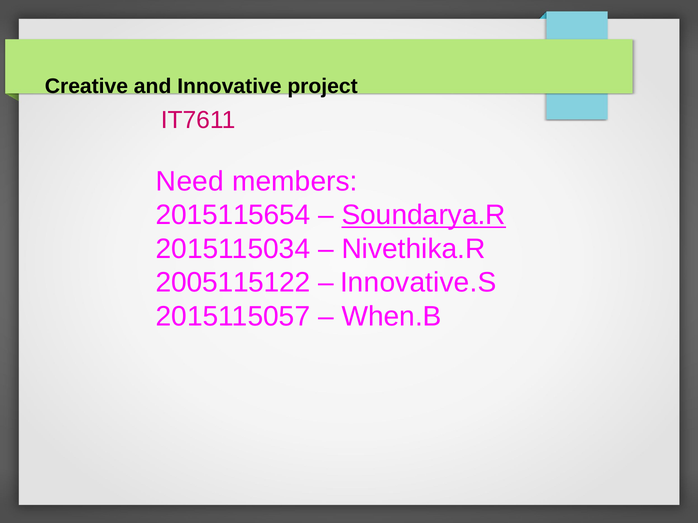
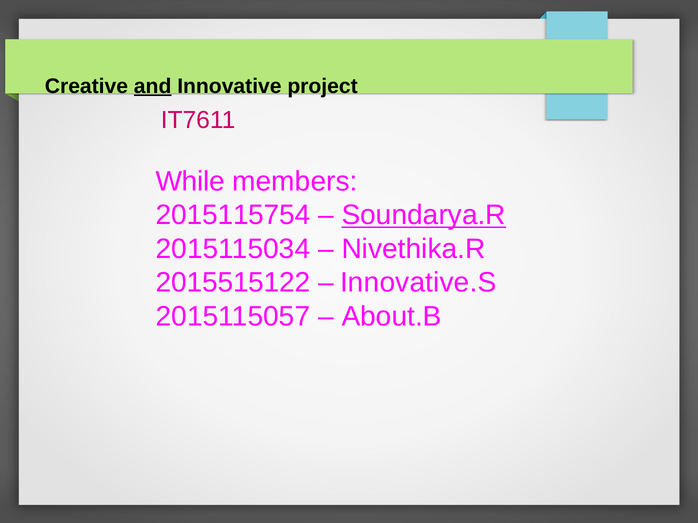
and underline: none -> present
Need: Need -> While
2015115654: 2015115654 -> 2015115754
2005115122: 2005115122 -> 2015515122
When.B: When.B -> About.B
